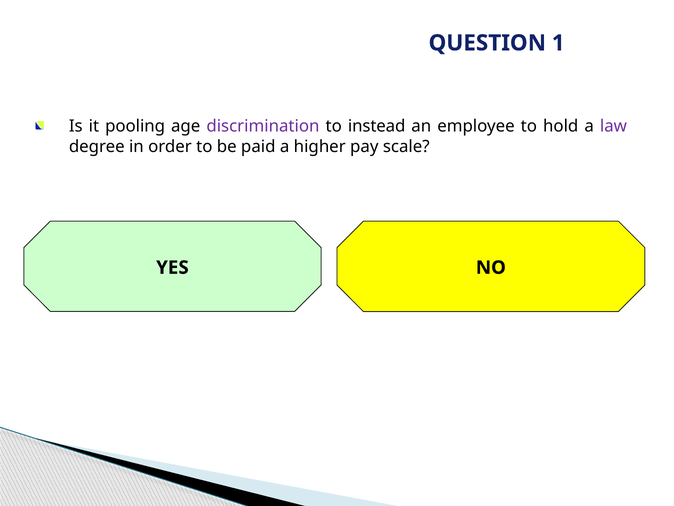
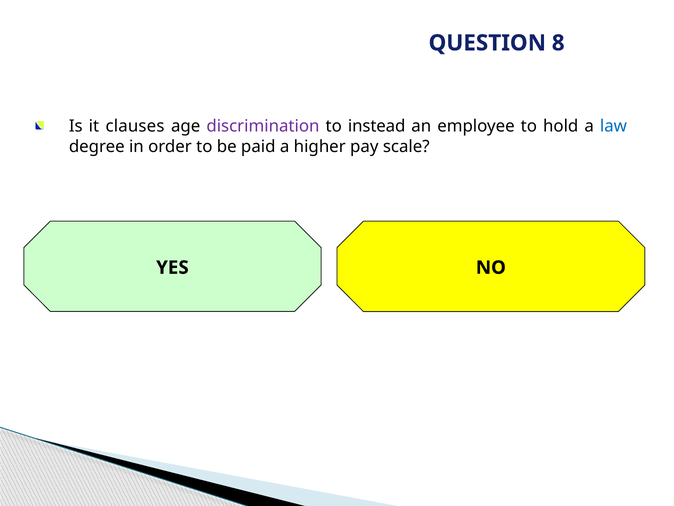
1: 1 -> 8
pooling: pooling -> clauses
law colour: purple -> blue
